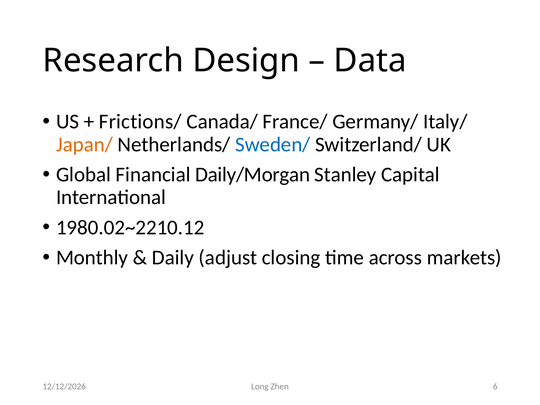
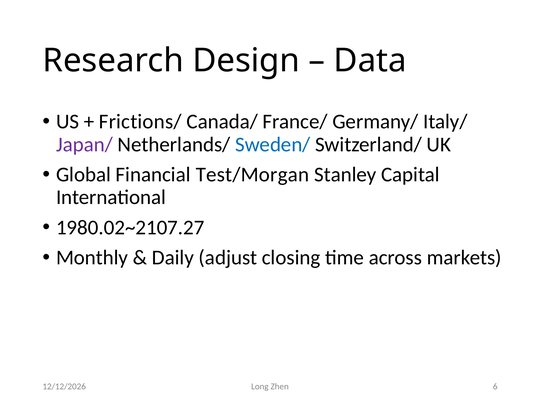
Japan/ colour: orange -> purple
Daily/Morgan: Daily/Morgan -> Test/Morgan
1980.02~2210.12: 1980.02~2210.12 -> 1980.02~2107.27
